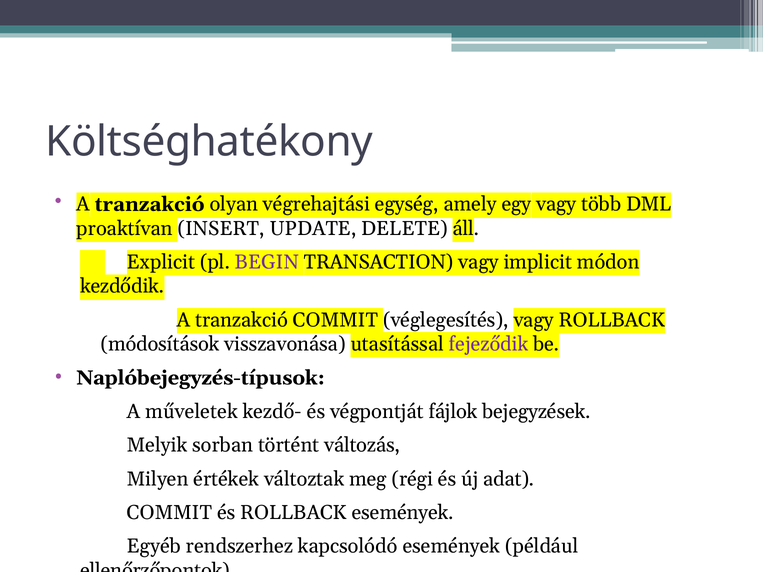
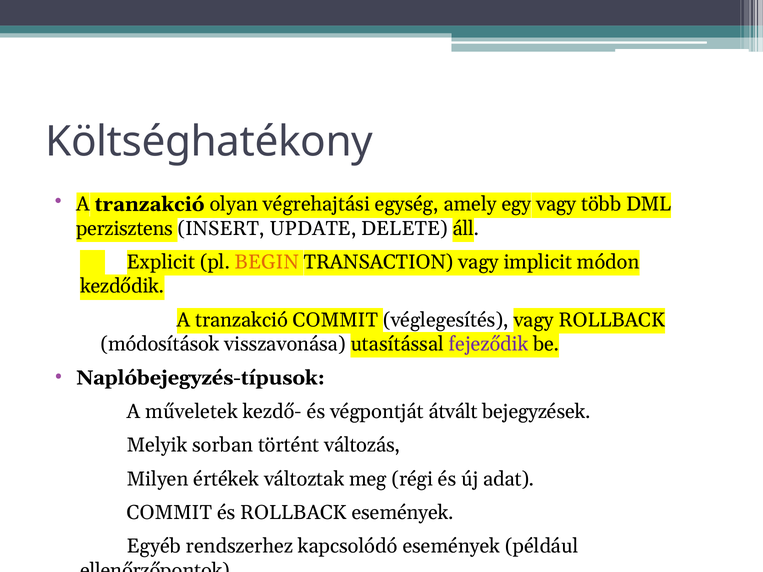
proaktívan: proaktívan -> perzisztens
BEGIN colour: purple -> orange
fájlok: fájlok -> átvált
